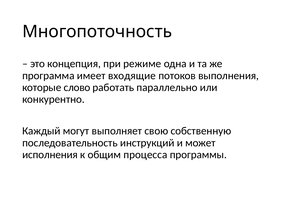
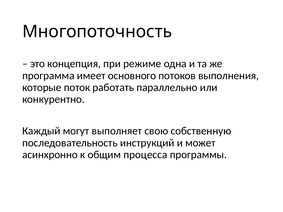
входящие: входящие -> основного
слово: слово -> поток
исполнения: исполнения -> асинхронно
